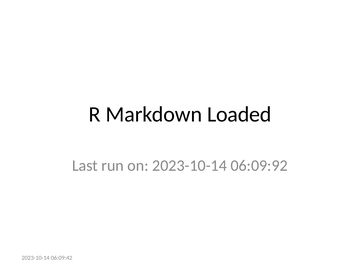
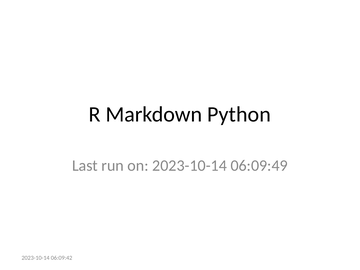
Loaded: Loaded -> Python
06:09:92: 06:09:92 -> 06:09:49
